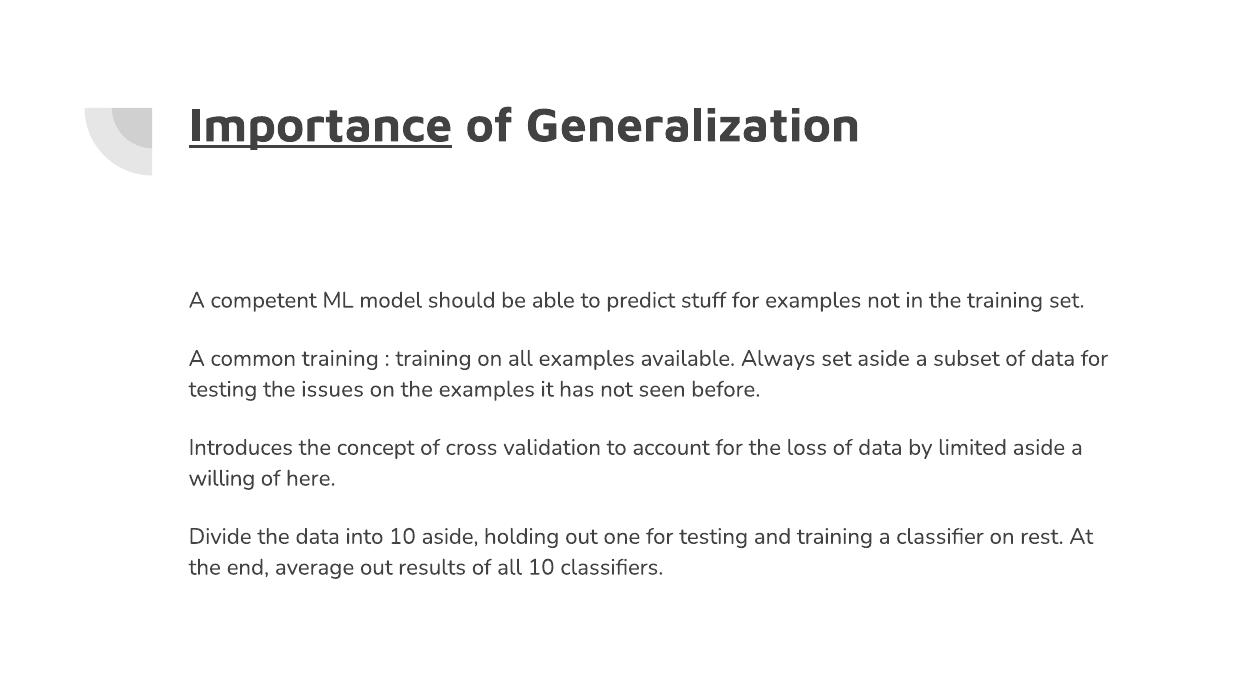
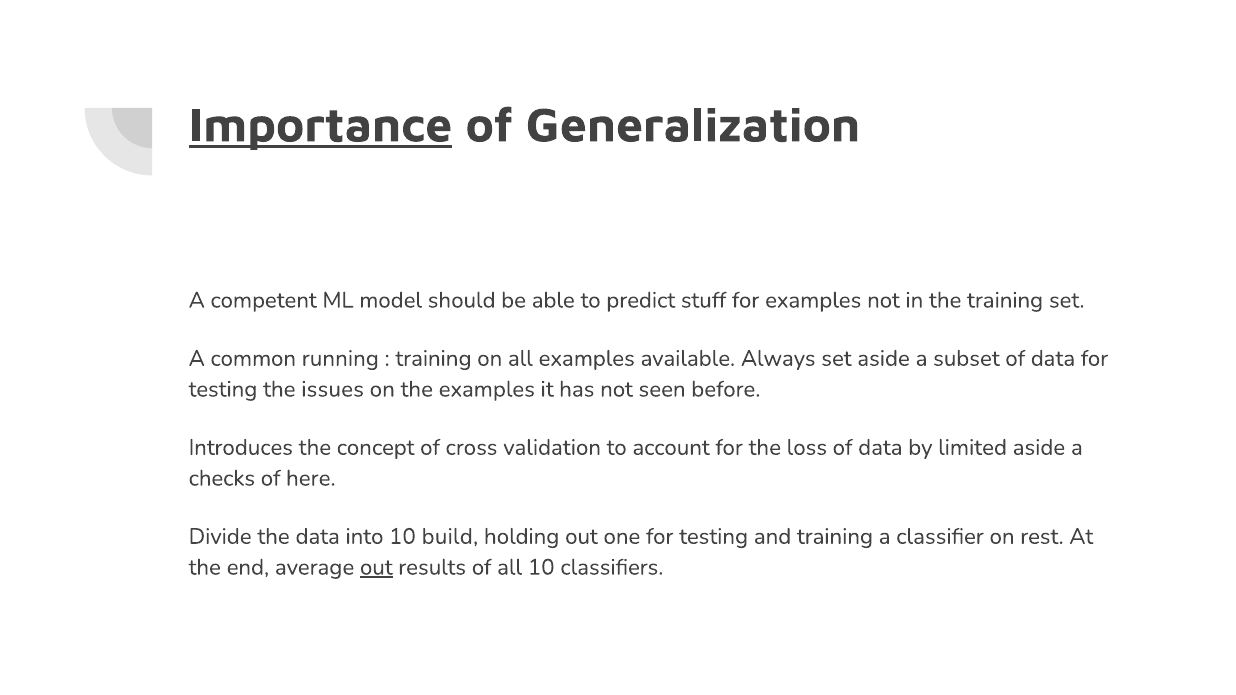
common training: training -> running
willing: willing -> checks
10 aside: aside -> build
out at (376, 567) underline: none -> present
